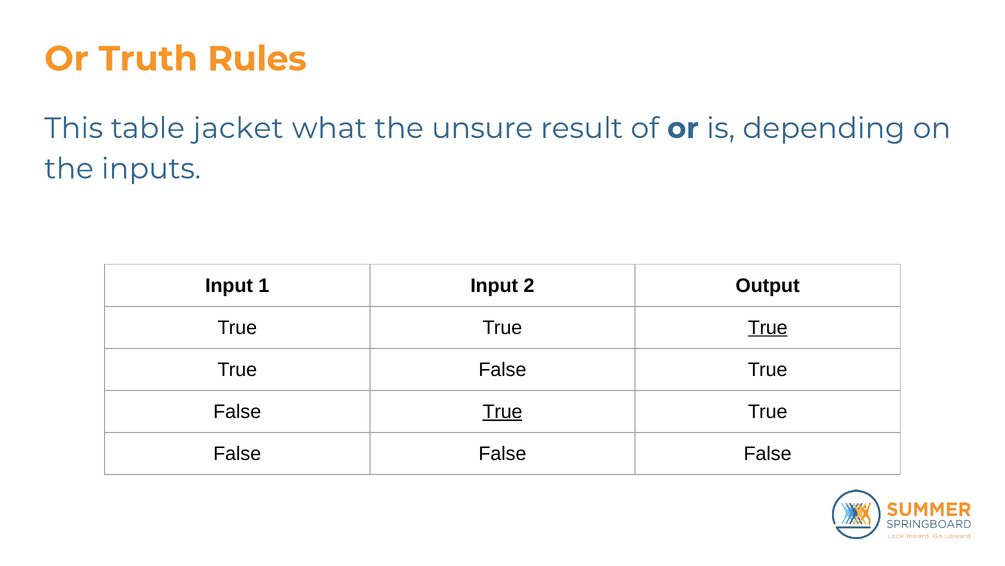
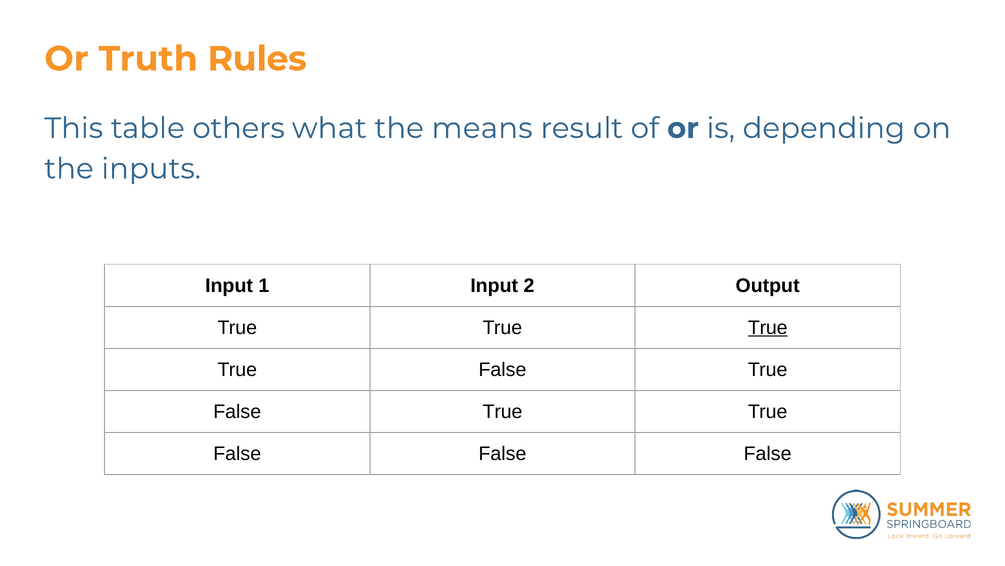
jacket: jacket -> others
unsure: unsure -> means
True at (503, 411) underline: present -> none
